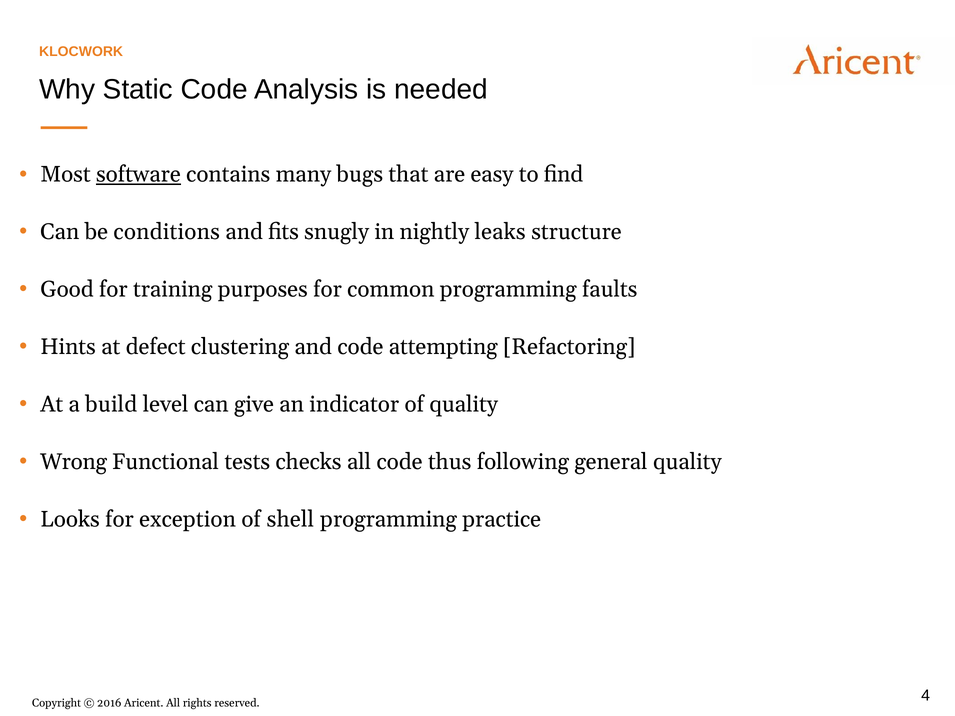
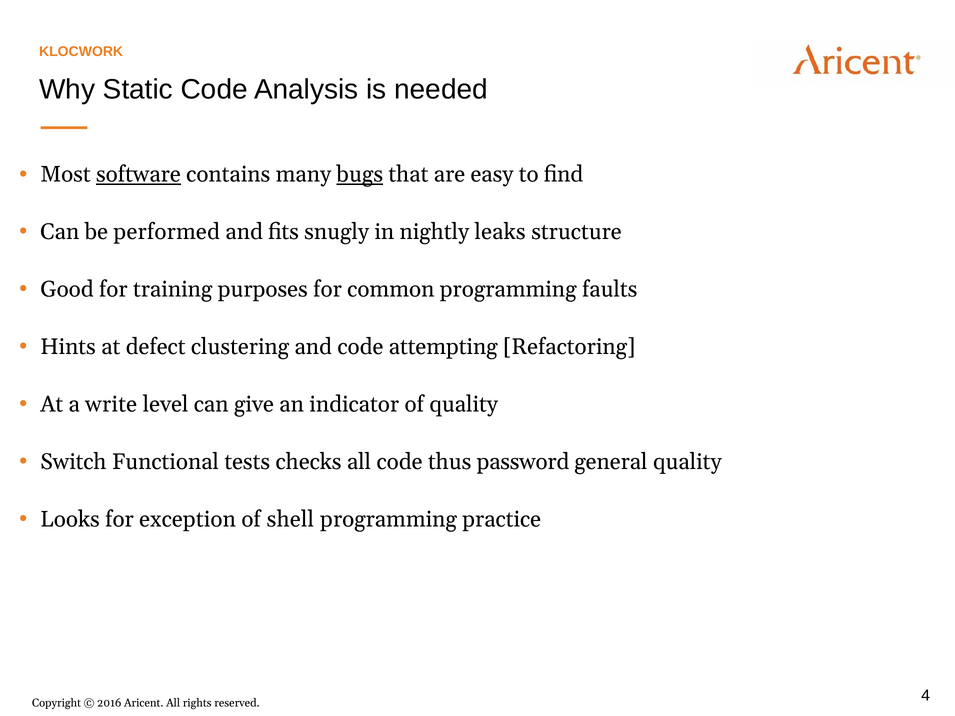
bugs underline: none -> present
conditions: conditions -> performed
build: build -> write
Wrong: Wrong -> Switch
following: following -> password
